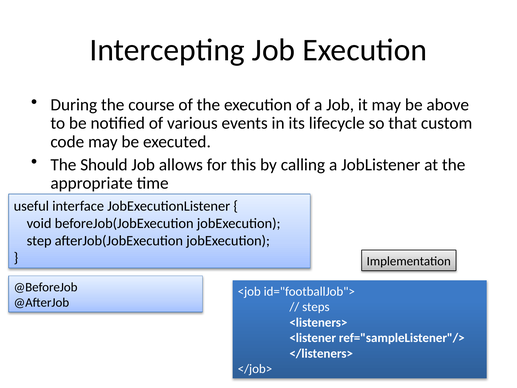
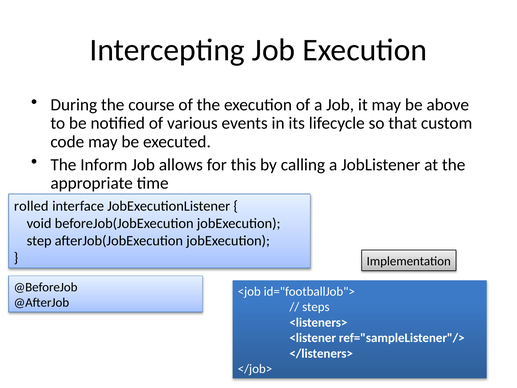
Should: Should -> Inform
useful: useful -> rolled
